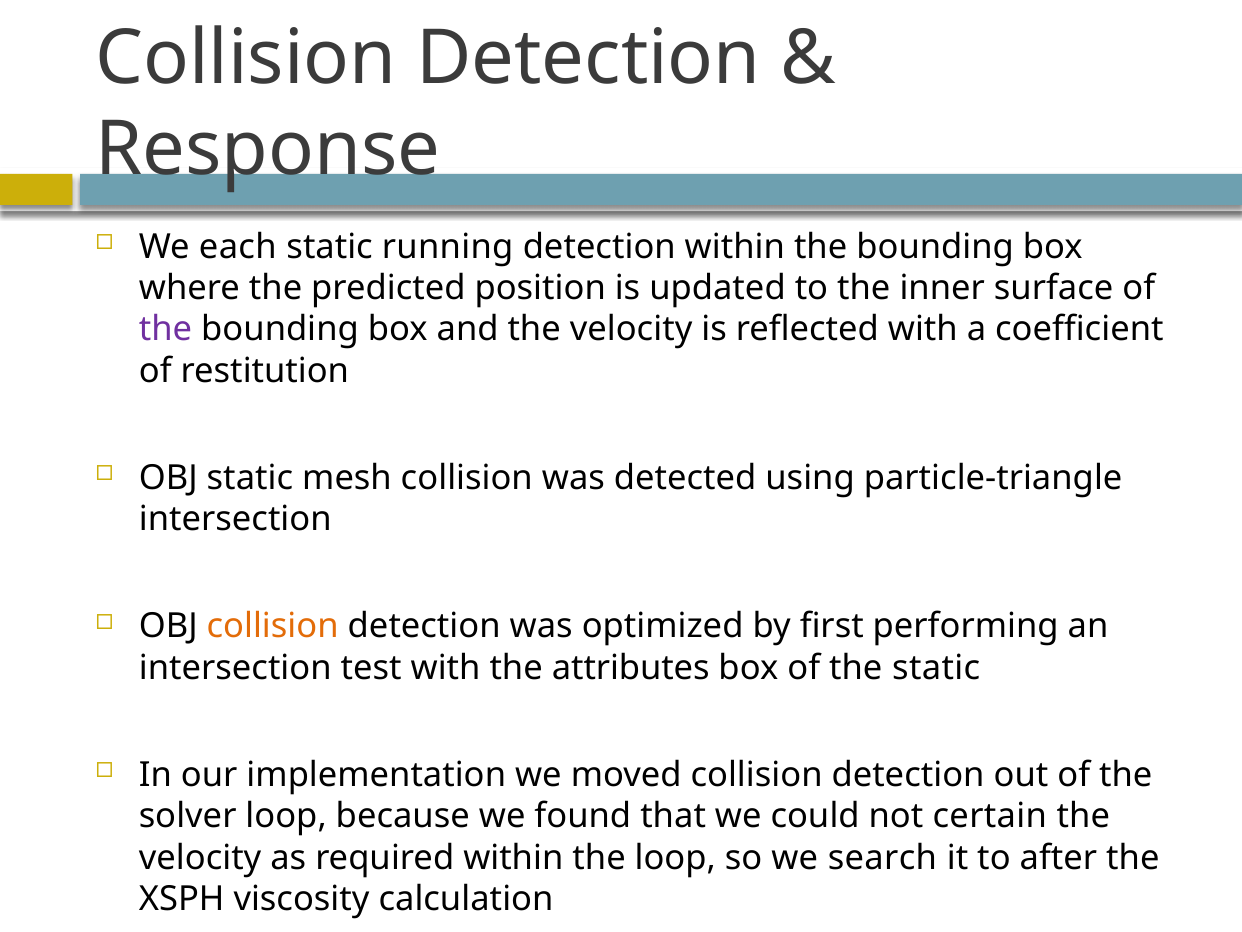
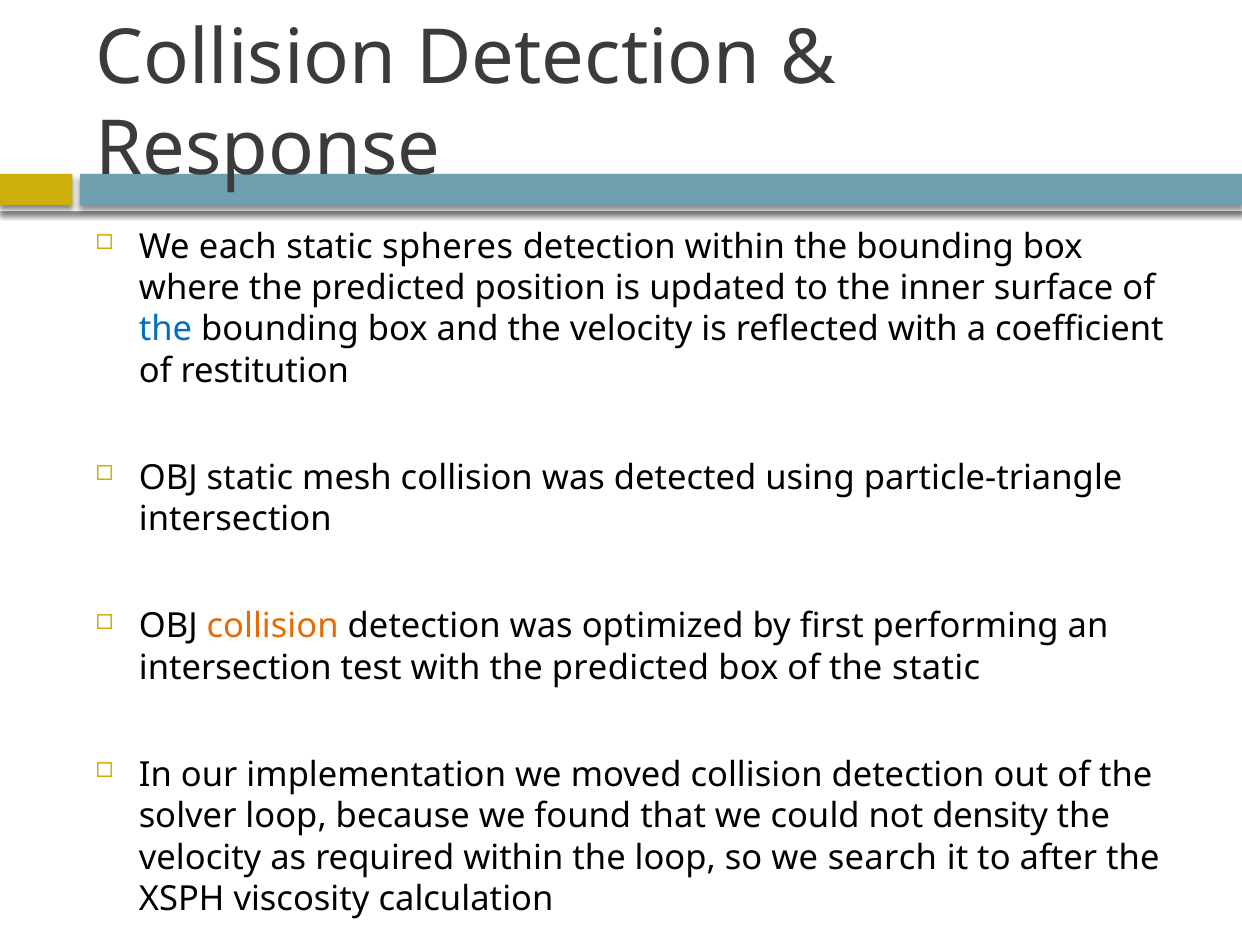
running: running -> spheres
the at (166, 329) colour: purple -> blue
with the attributes: attributes -> predicted
certain: certain -> density
